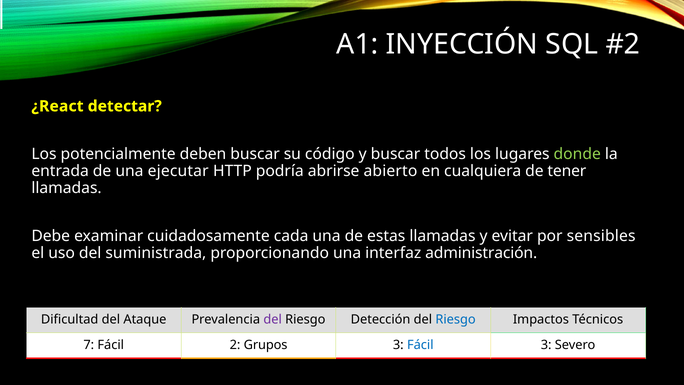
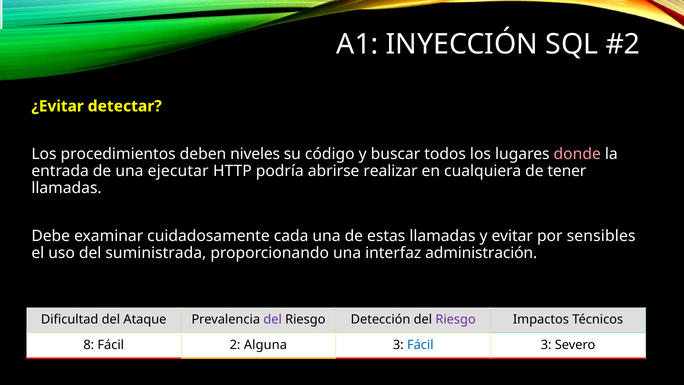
¿React: ¿React -> ¿Evitar
potencialmente: potencialmente -> procedimientos
deben buscar: buscar -> niveles
donde colour: light green -> pink
abierto: abierto -> realizar
Riesgo at (456, 319) colour: blue -> purple
7: 7 -> 8
Grupos: Grupos -> Alguna
